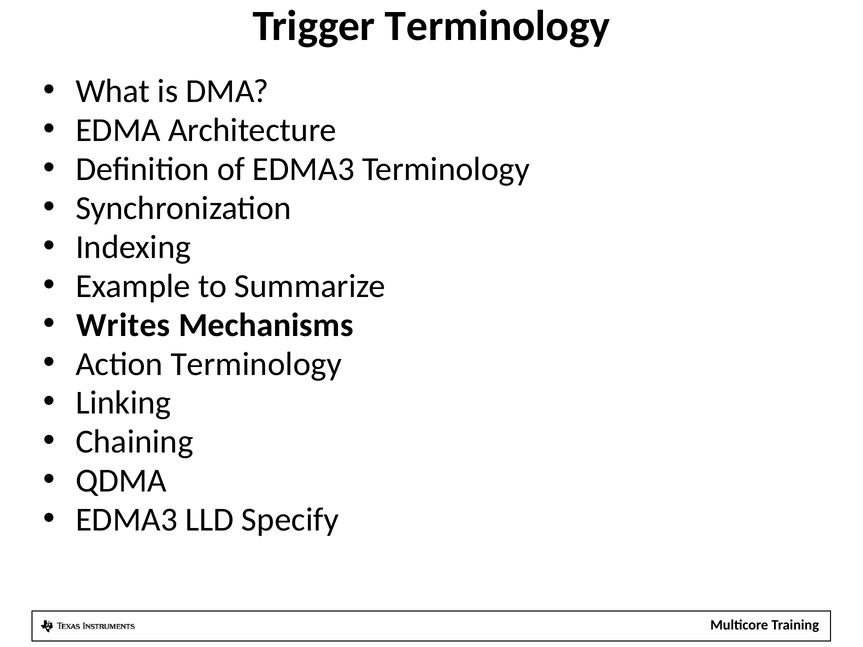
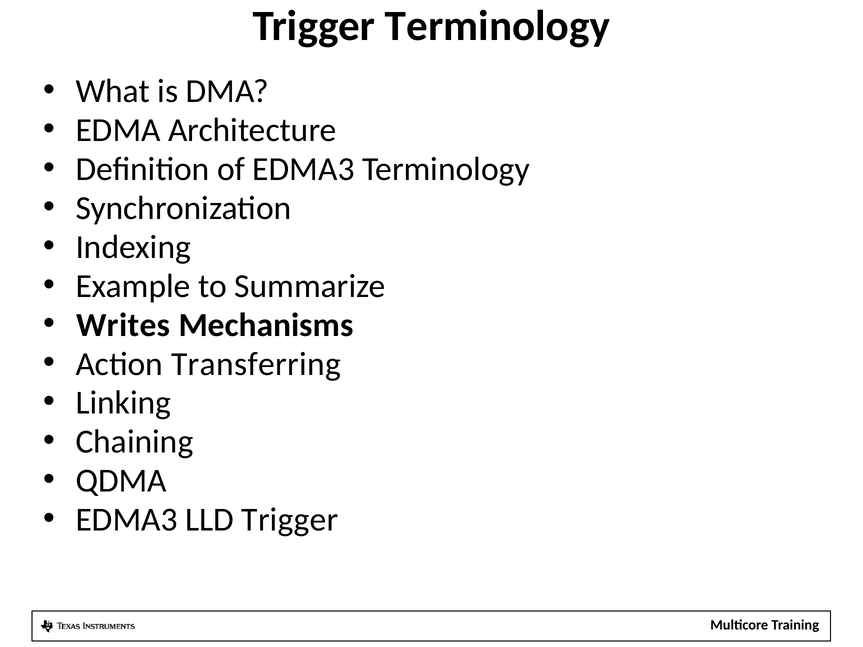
Action Terminology: Terminology -> Transferring
LLD Specify: Specify -> Trigger
